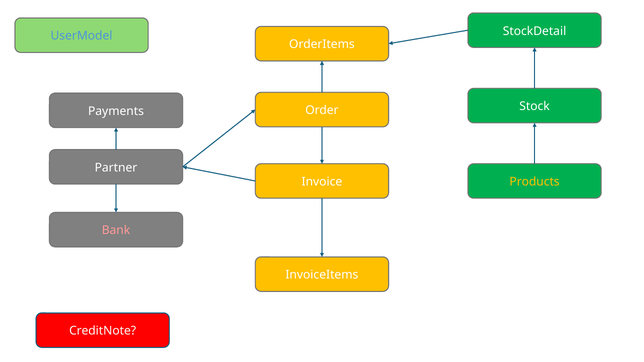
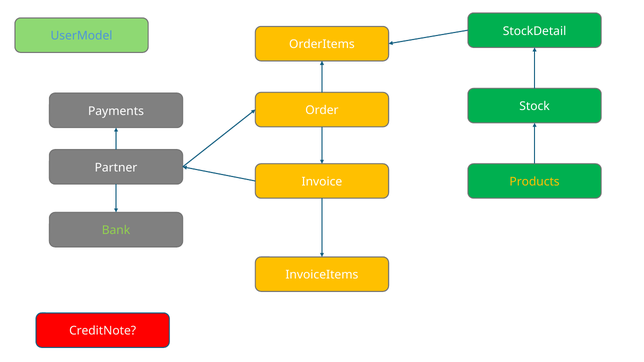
Bank colour: pink -> light green
